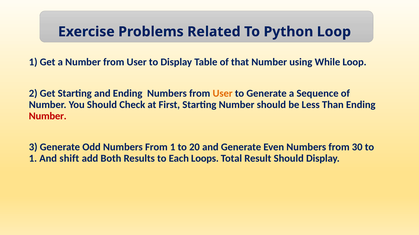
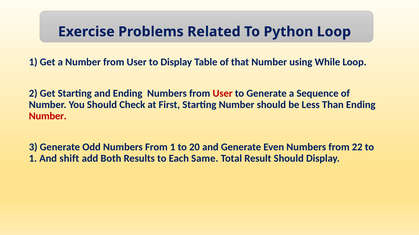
User at (223, 94) colour: orange -> red
30: 30 -> 22
Loops: Loops -> Same
